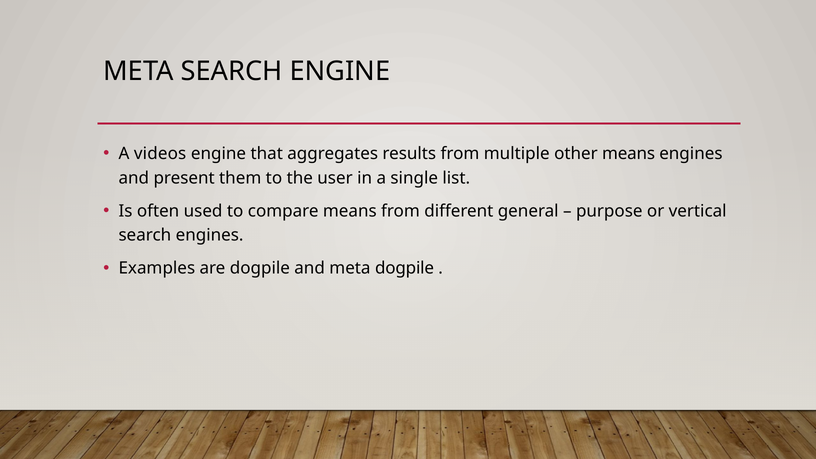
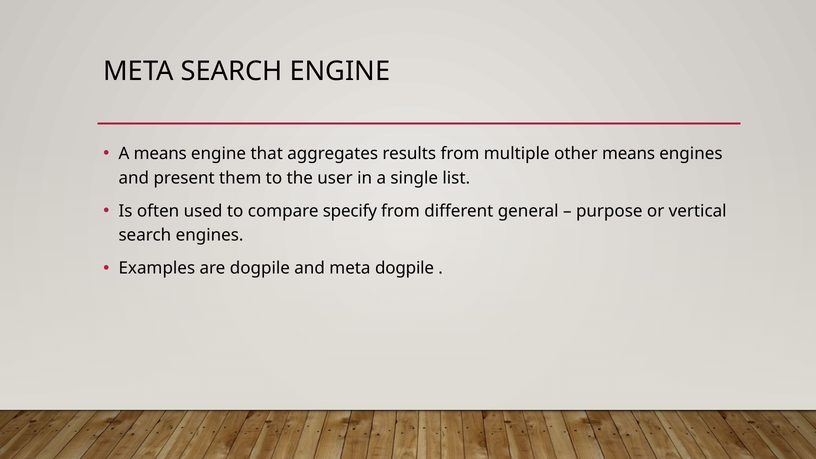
A videos: videos -> means
compare means: means -> specify
